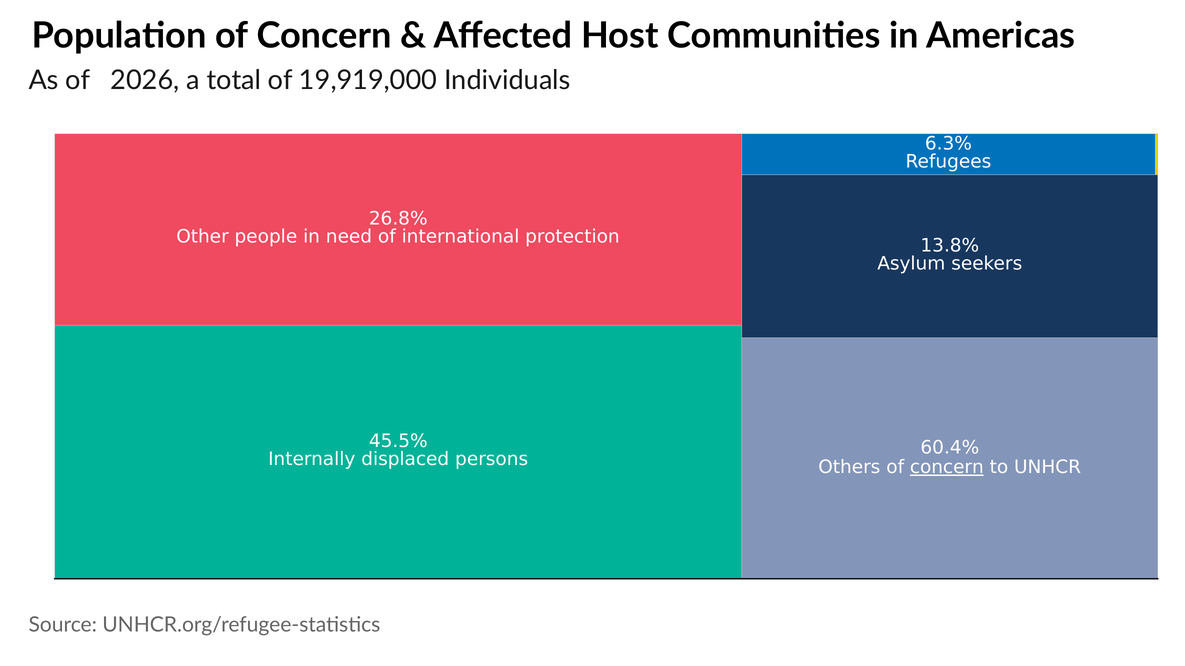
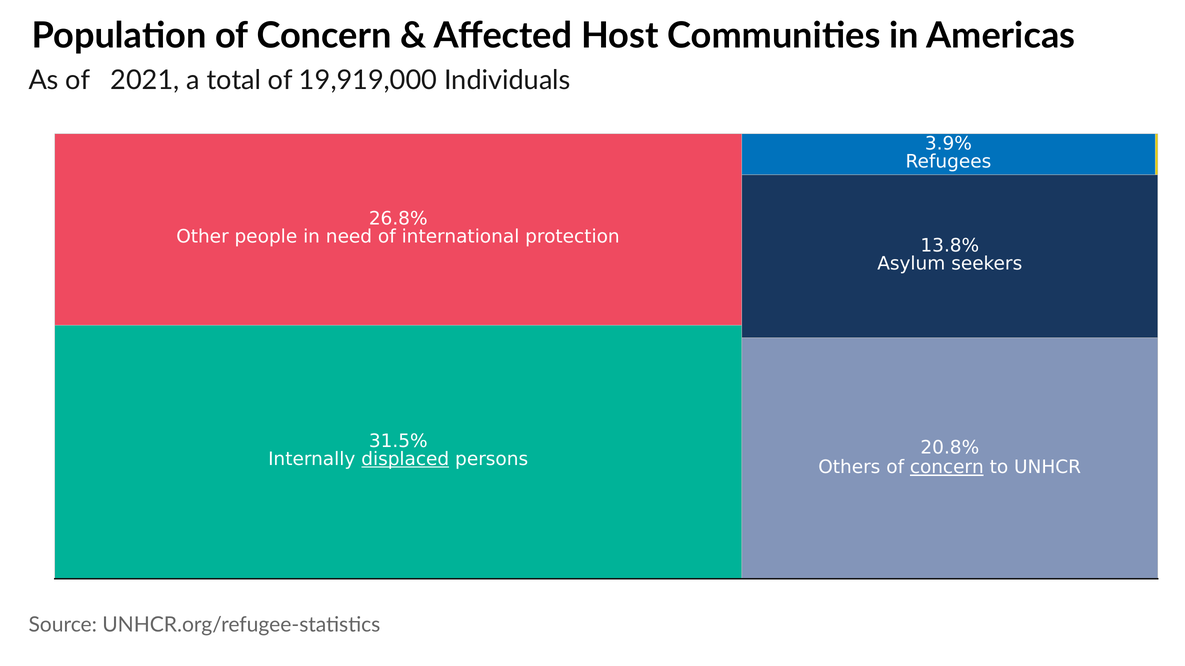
2026: 2026 -> 2021
6.3%: 6.3% -> 3.9%
45.5%: 45.5% -> 31.5%
60.4%: 60.4% -> 20.8%
displaced underline: none -> present
